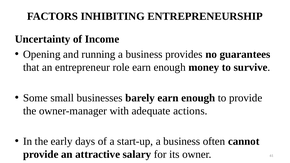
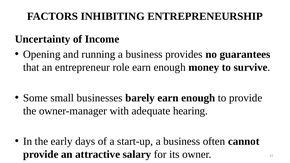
actions: actions -> hearing
